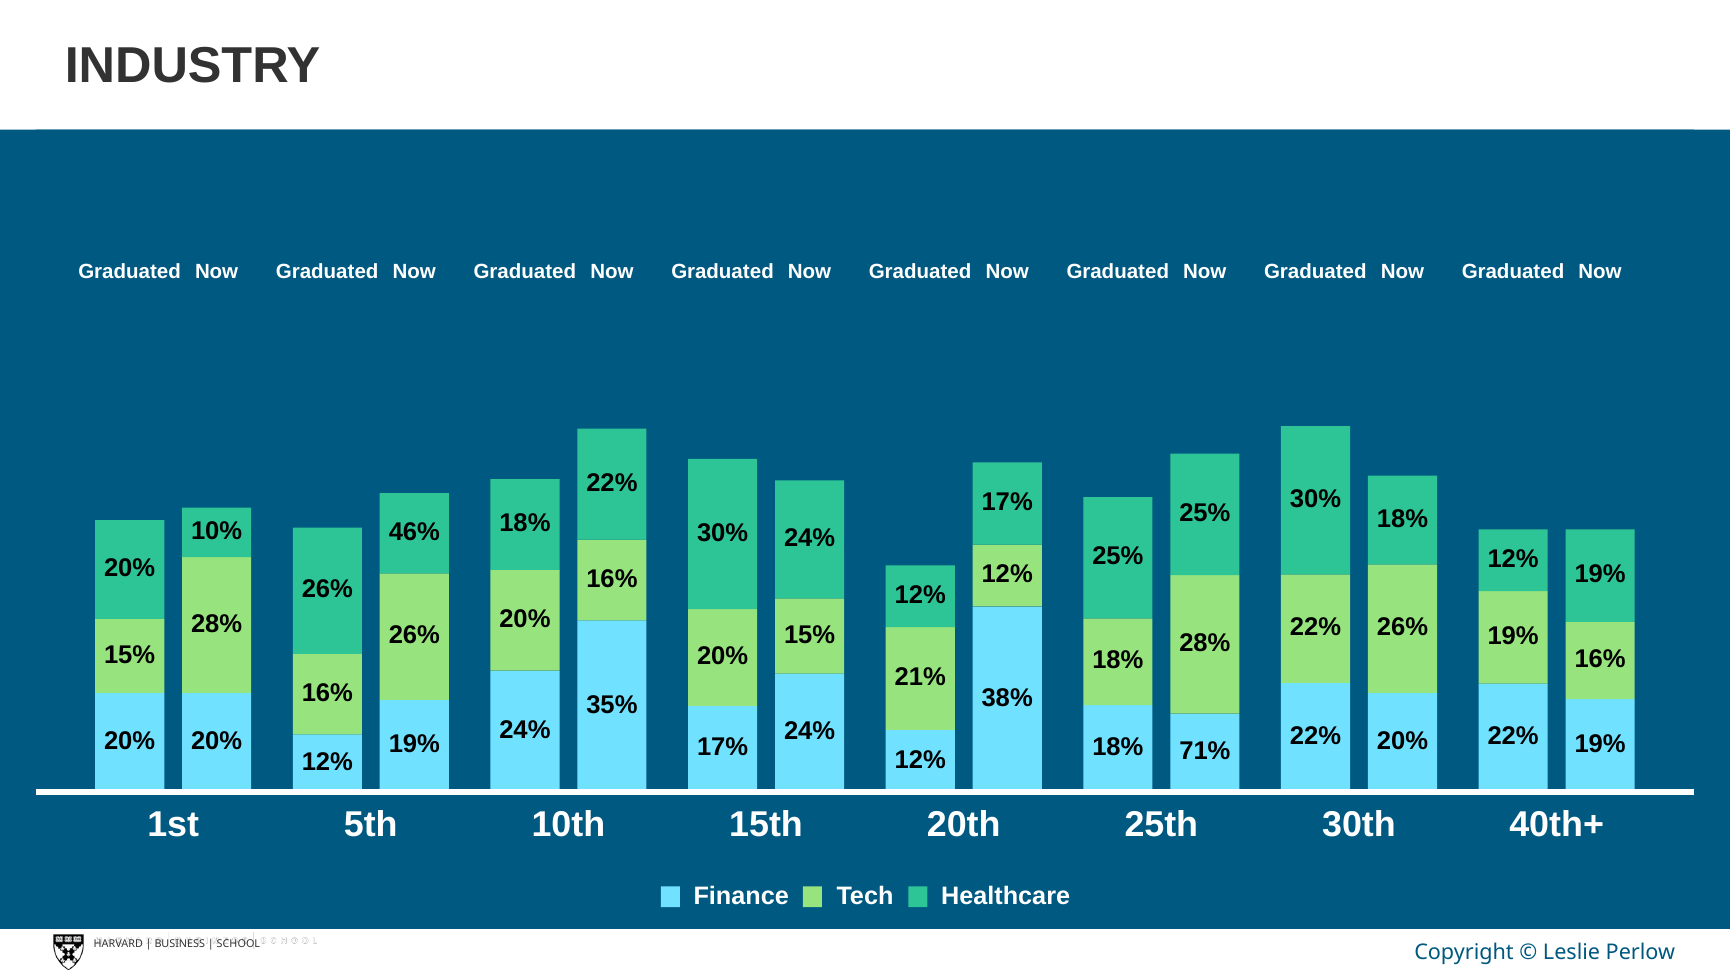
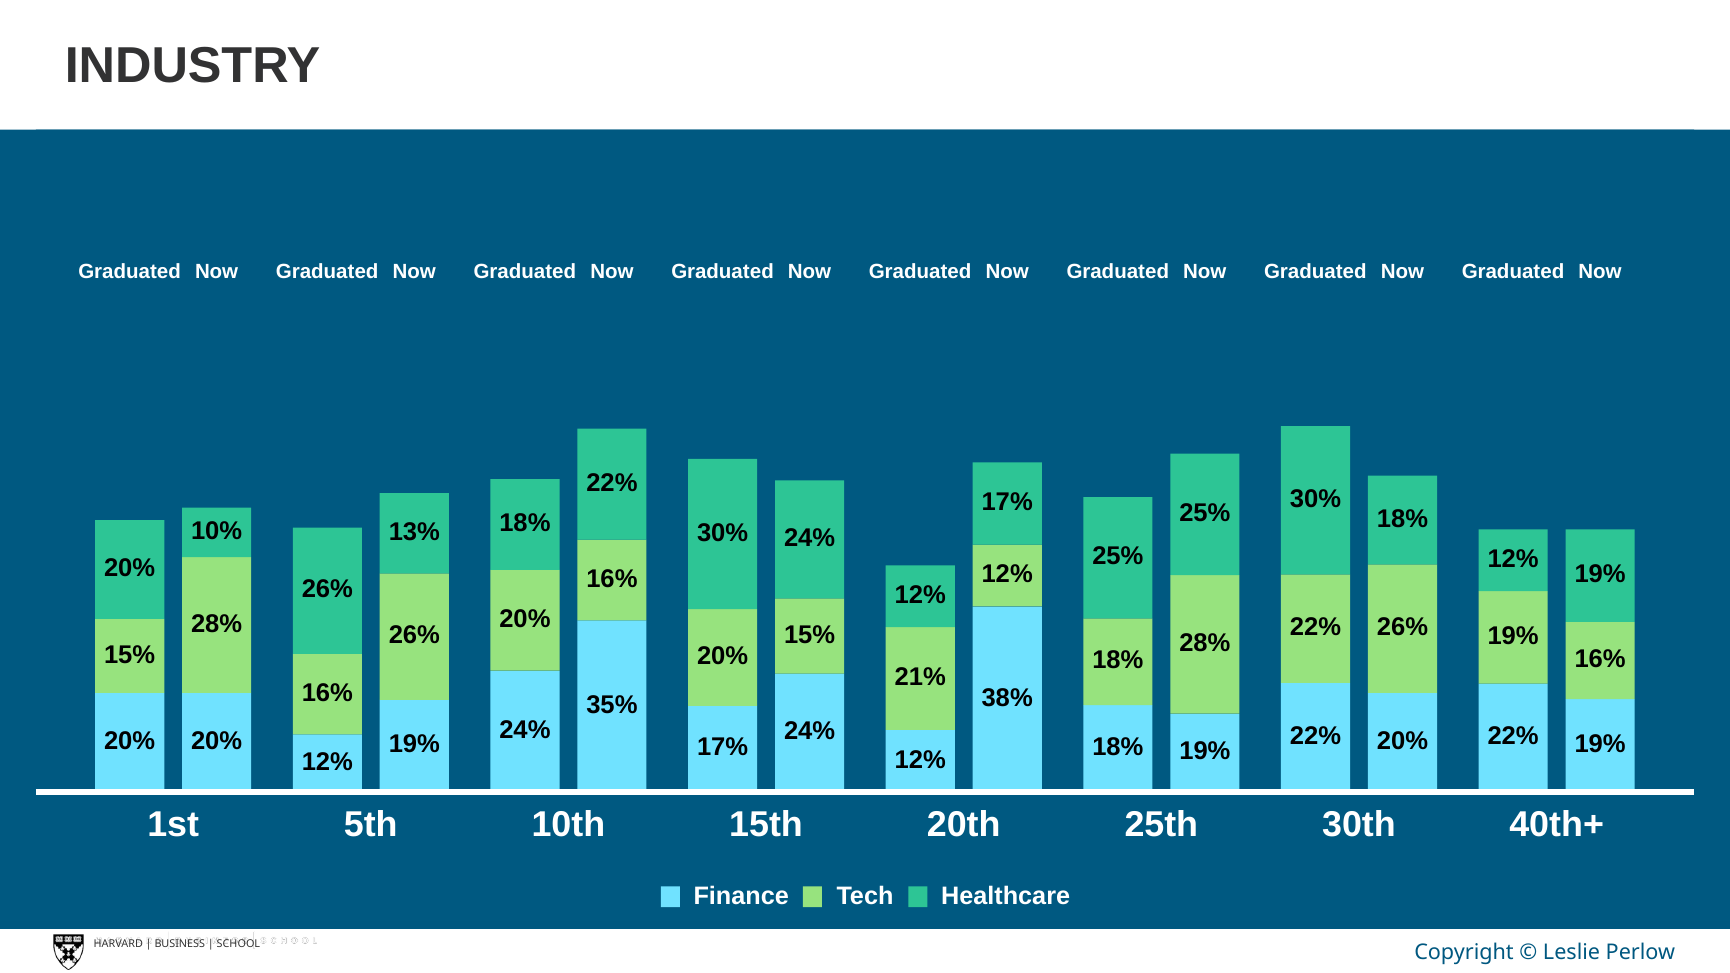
46%: 46% -> 13%
71% at (1205, 752): 71% -> 19%
